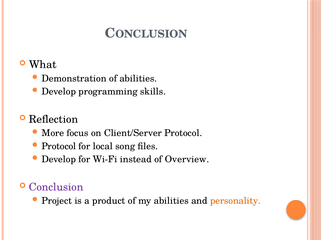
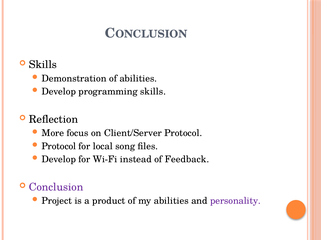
What at (43, 65): What -> Skills
Overview: Overview -> Feedback
personality colour: orange -> purple
